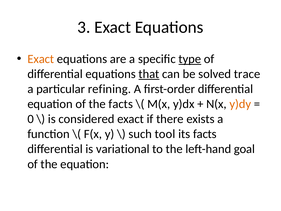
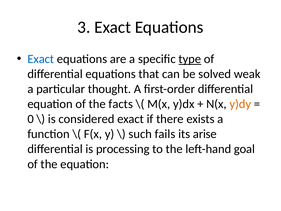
Exact at (41, 59) colour: orange -> blue
that underline: present -> none
trace: trace -> weak
refining: refining -> thought
tool: tool -> fails
its facts: facts -> arise
variational: variational -> processing
